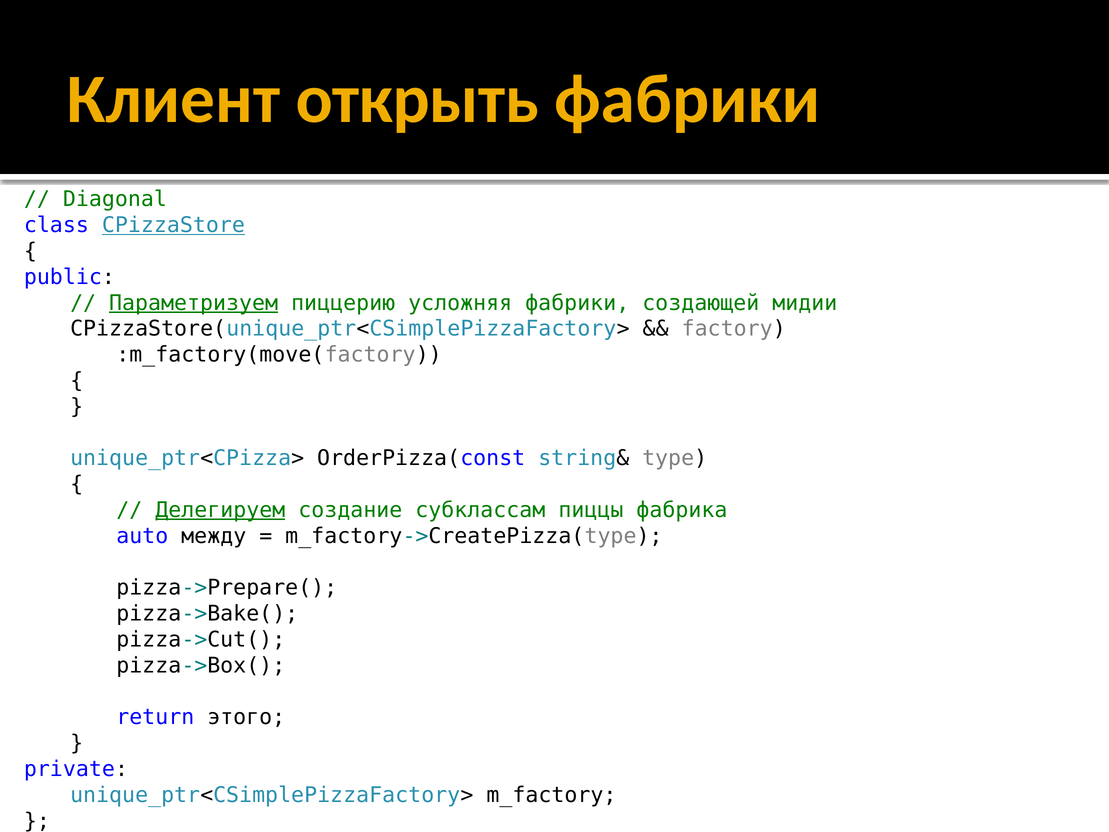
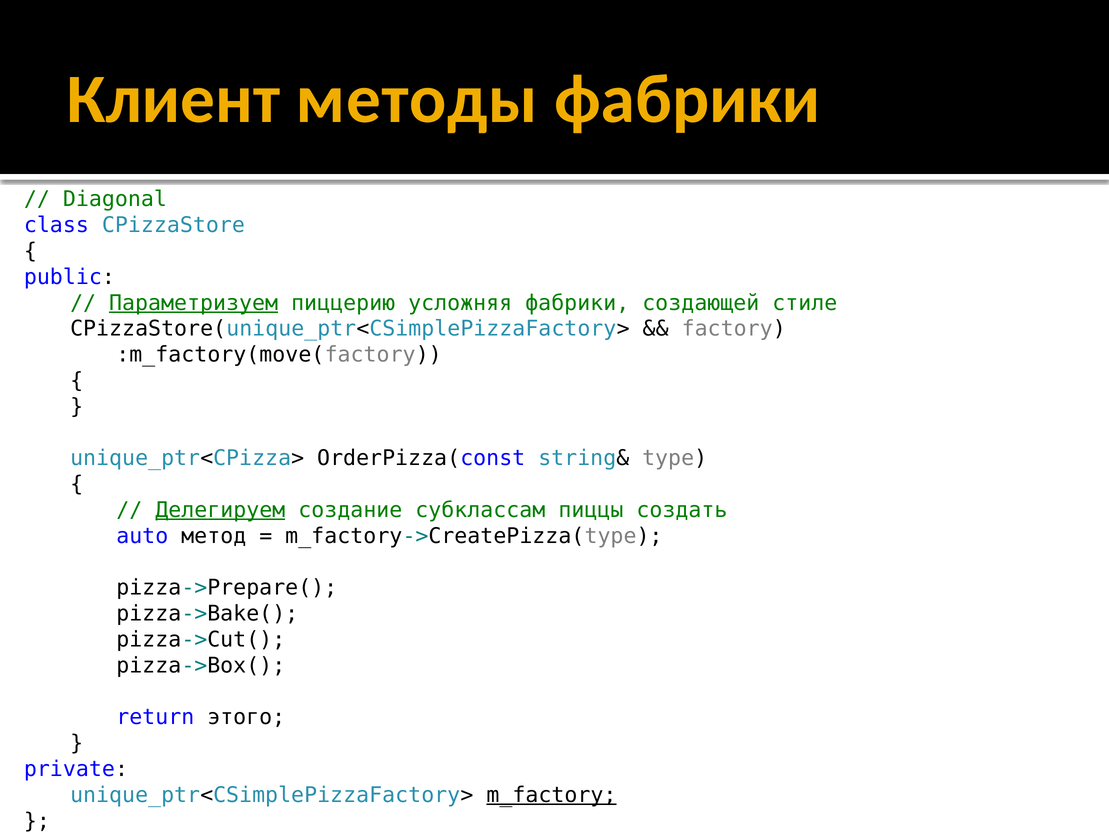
открыть: открыть -> методы
CPizzaStore underline: present -> none
мидии: мидии -> стиле
фабрика: фабрика -> создать
между: между -> метод
m_factory underline: none -> present
